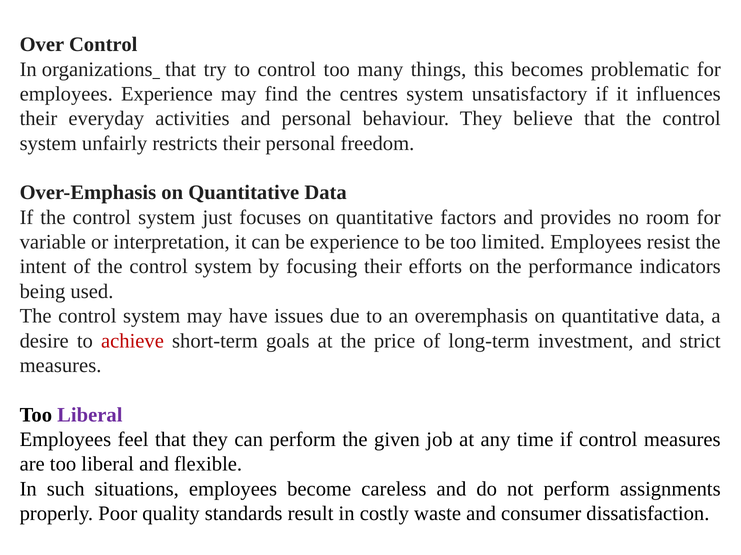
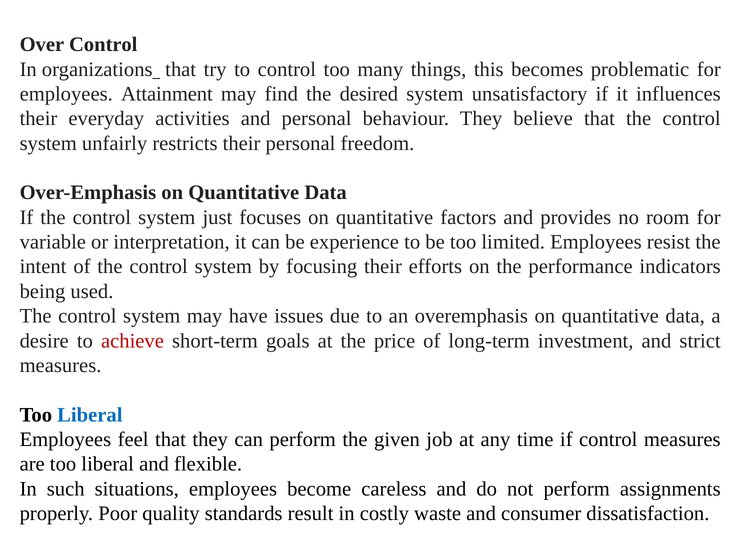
employees Experience: Experience -> Attainment
centres: centres -> desired
Liberal at (90, 415) colour: purple -> blue
